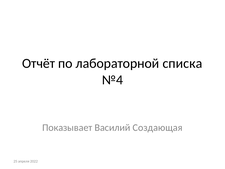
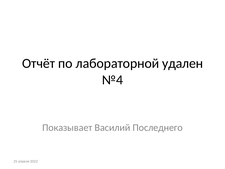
списка: списка -> удален
Создающая: Создающая -> Последнего
